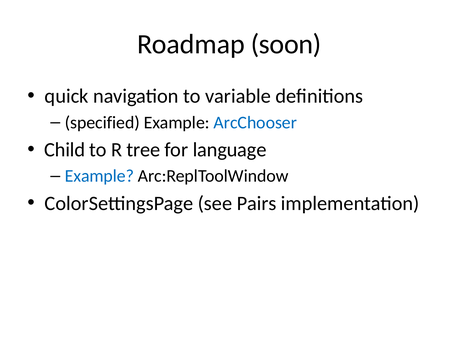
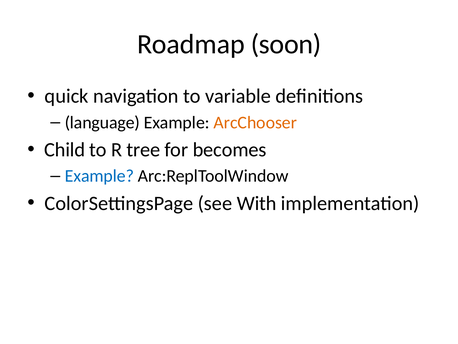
specified: specified -> language
ArcChooser colour: blue -> orange
language: language -> becomes
Pairs: Pairs -> With
